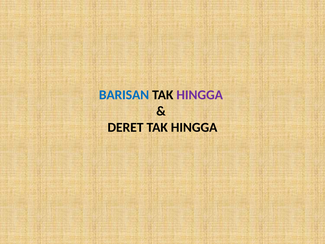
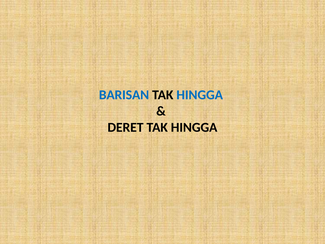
HINGGA at (200, 95) colour: purple -> blue
